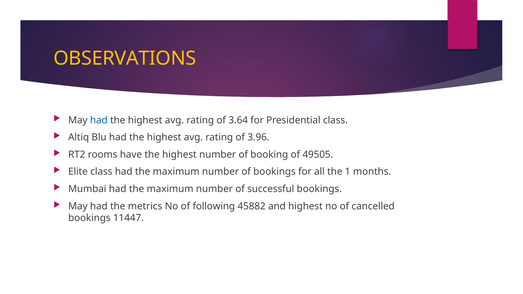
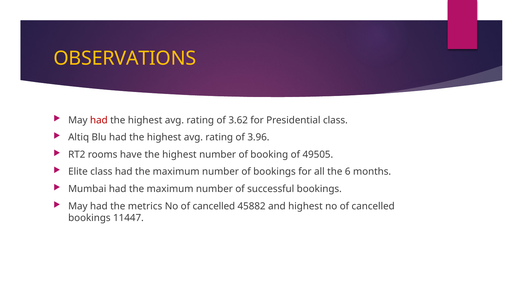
had at (99, 120) colour: blue -> red
3.64: 3.64 -> 3.62
1: 1 -> 6
following at (214, 206): following -> cancelled
